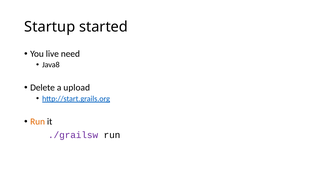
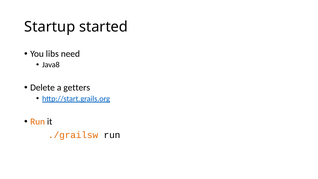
live: live -> libs
upload: upload -> getters
./grailsw colour: purple -> orange
